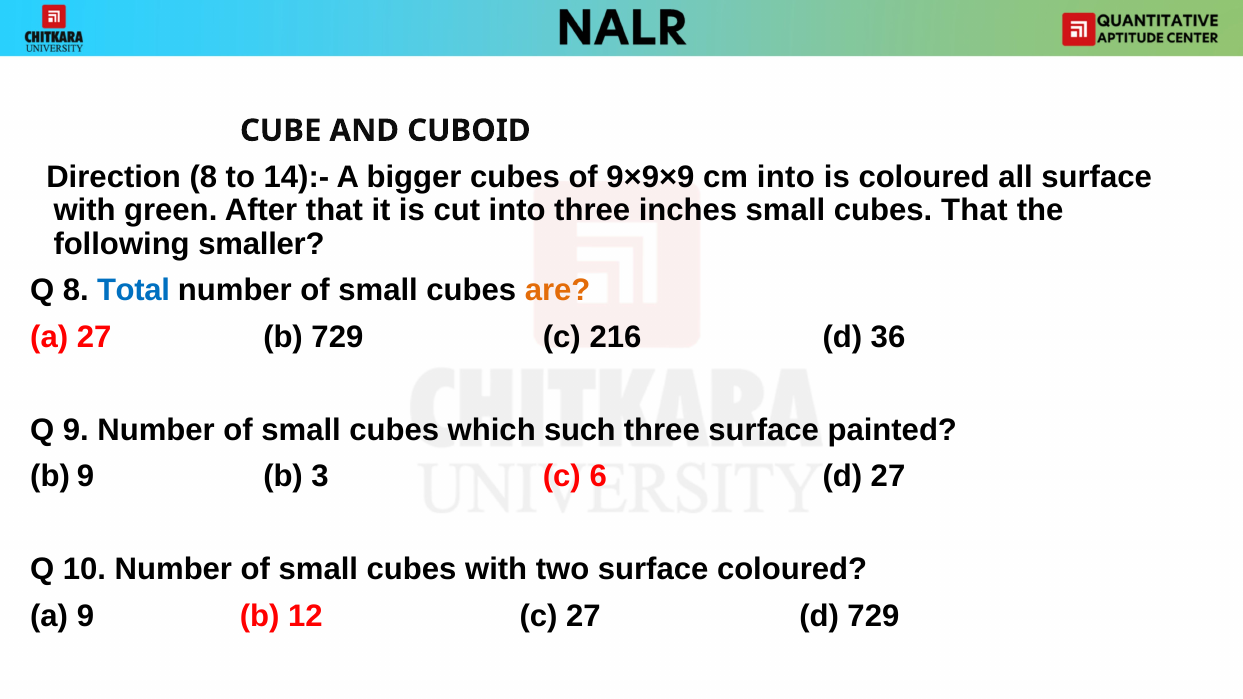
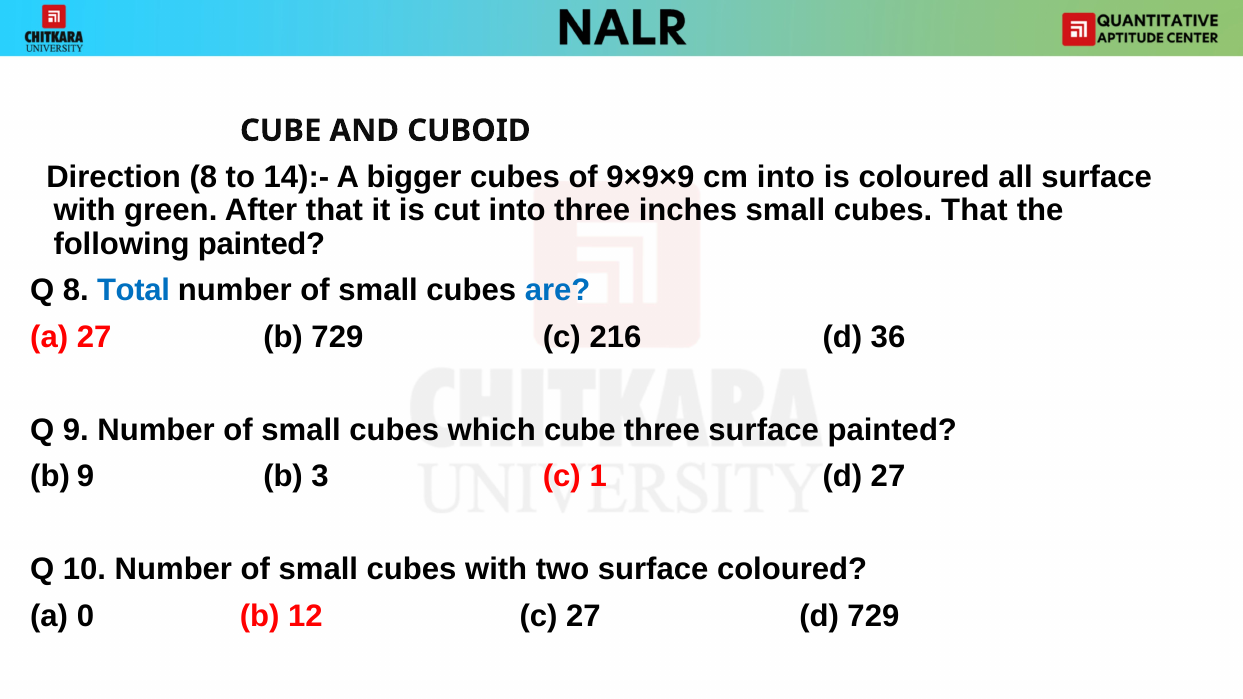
following smaller: smaller -> painted
are colour: orange -> blue
which such: such -> cube
6: 6 -> 1
a 9: 9 -> 0
